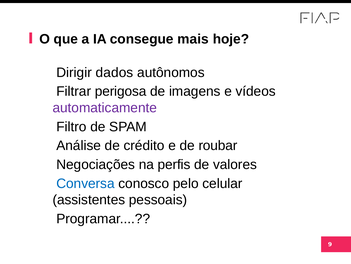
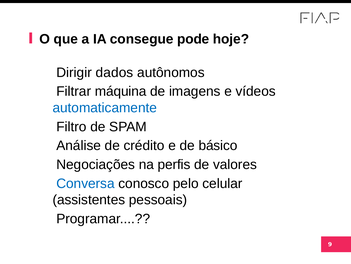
mais: mais -> pode
perigosa: perigosa -> máquina
automaticamente colour: purple -> blue
roubar: roubar -> básico
